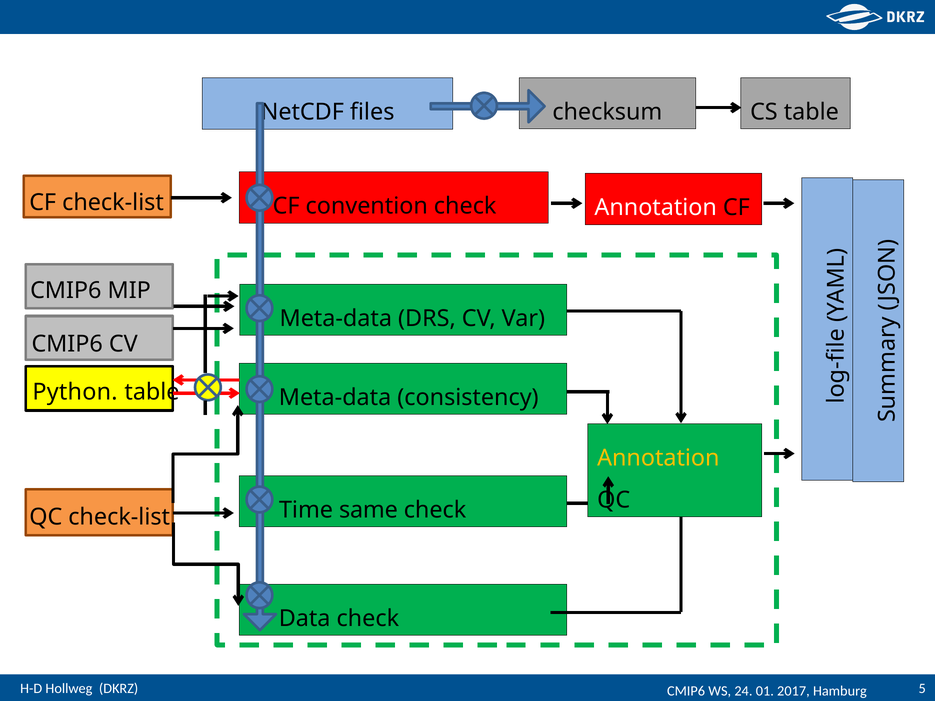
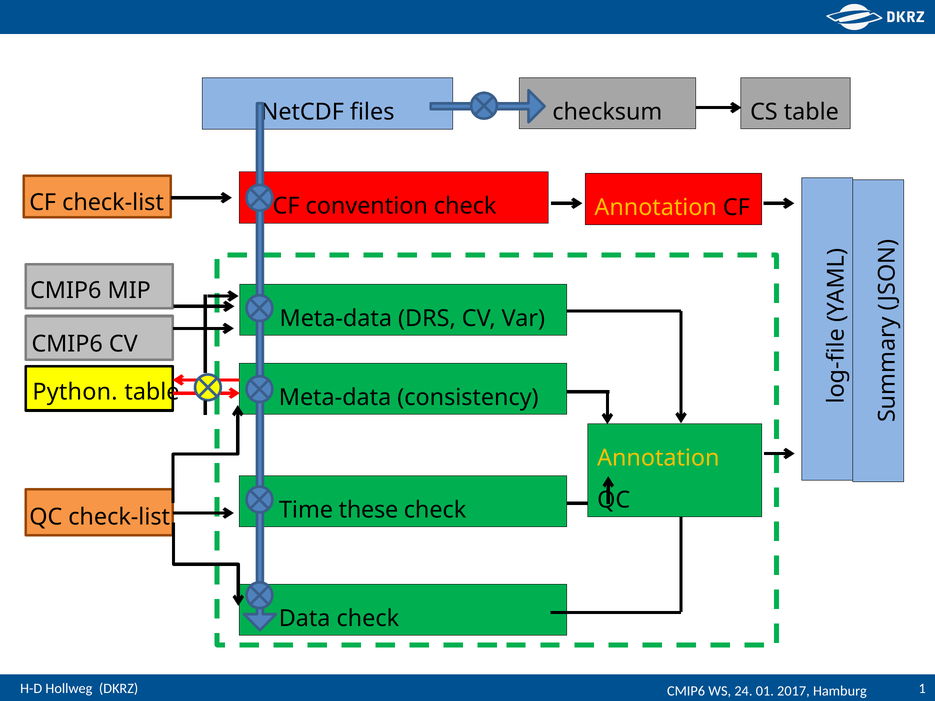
Annotation at (656, 208) colour: white -> yellow
same: same -> these
5: 5 -> 1
